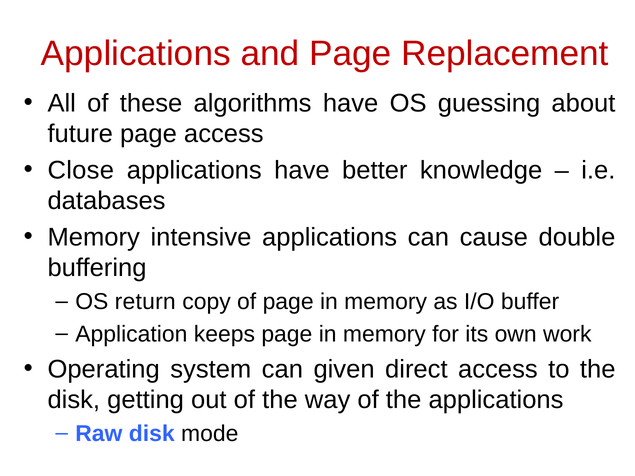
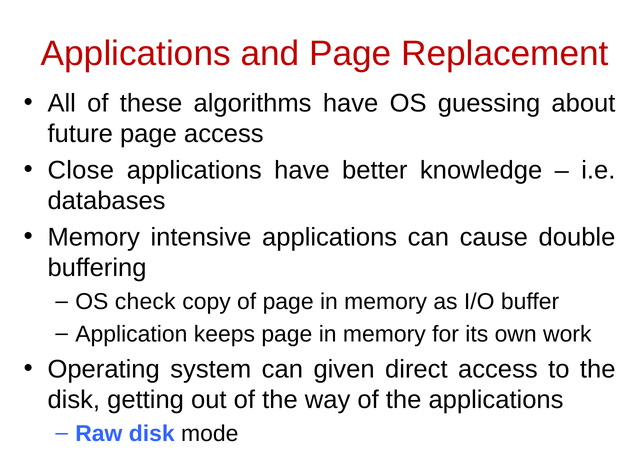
return: return -> check
